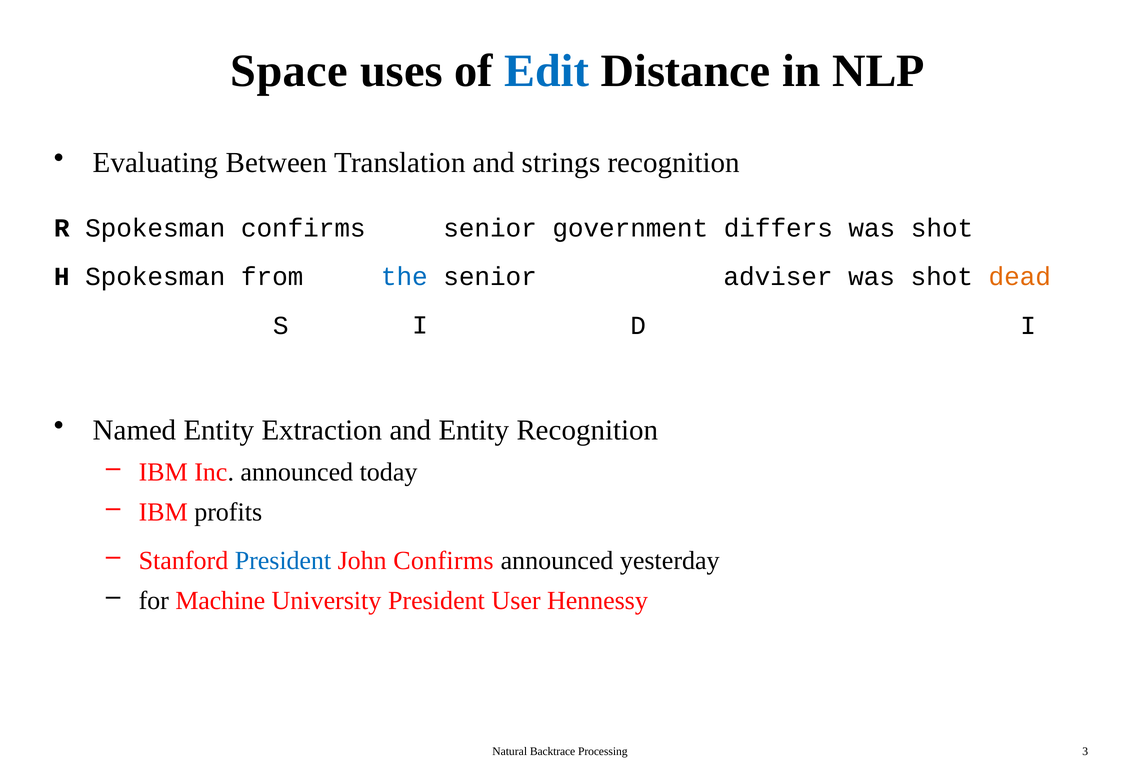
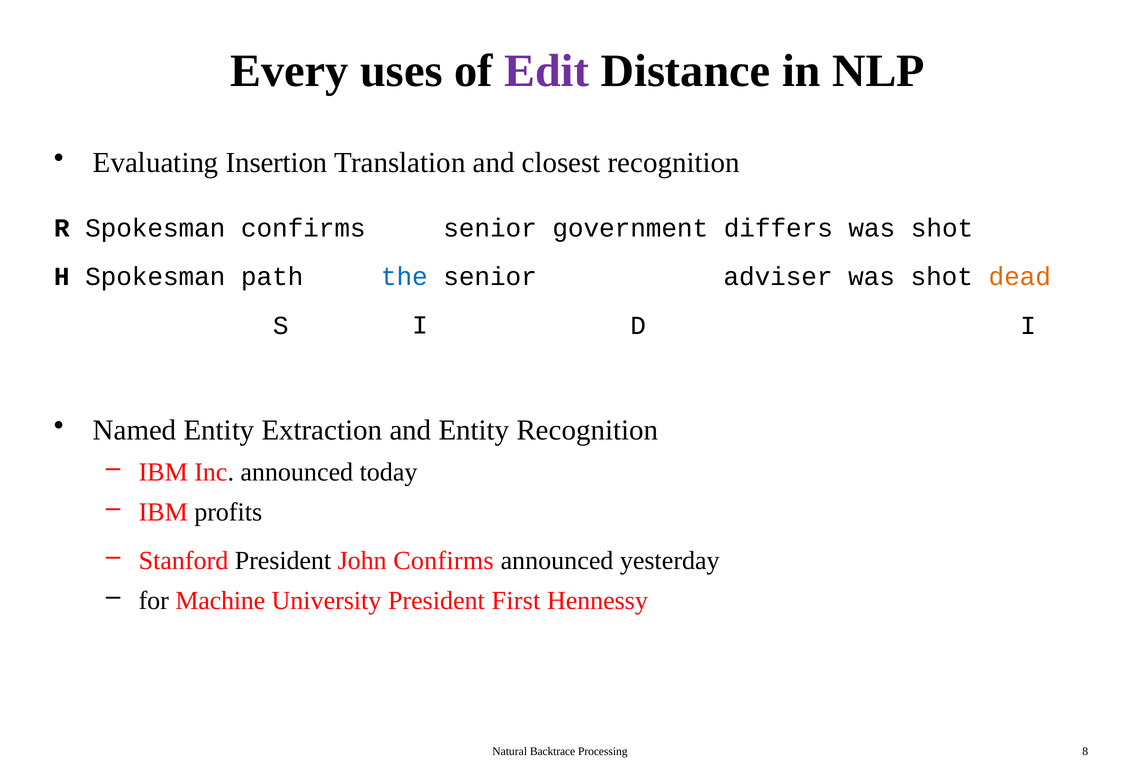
Space: Space -> Every
Edit colour: blue -> purple
Between: Between -> Insertion
strings: strings -> closest
from: from -> path
President at (283, 561) colour: blue -> black
User: User -> First
3: 3 -> 8
